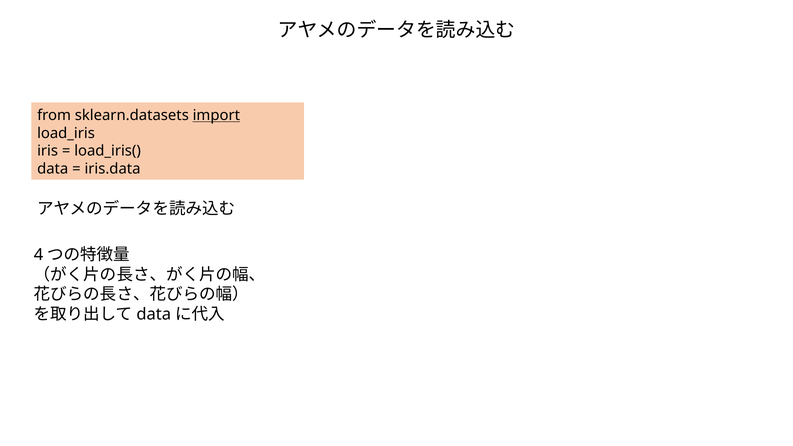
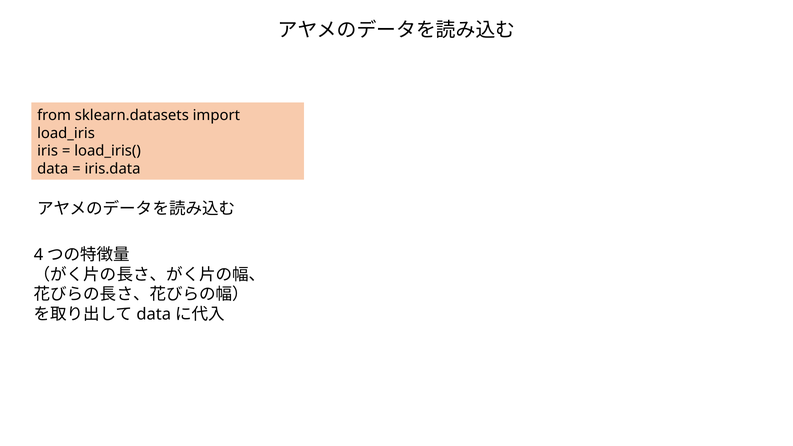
import underline: present -> none
